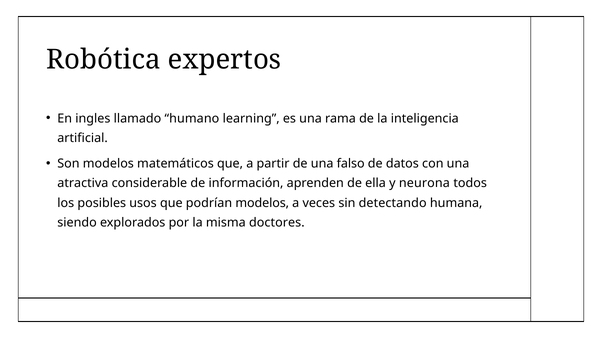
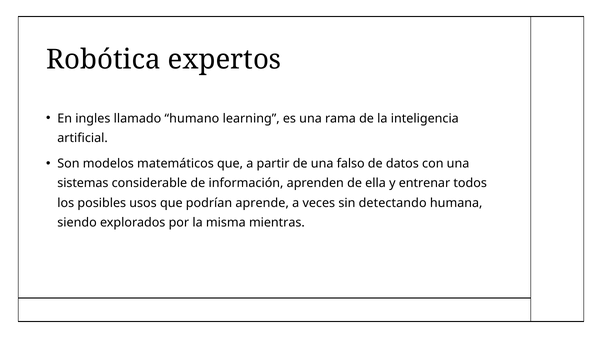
atractiva: atractiva -> sistemas
neurona: neurona -> entrenar
podrían modelos: modelos -> aprende
doctores: doctores -> mientras
